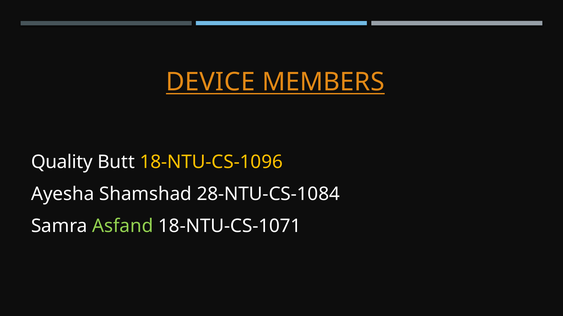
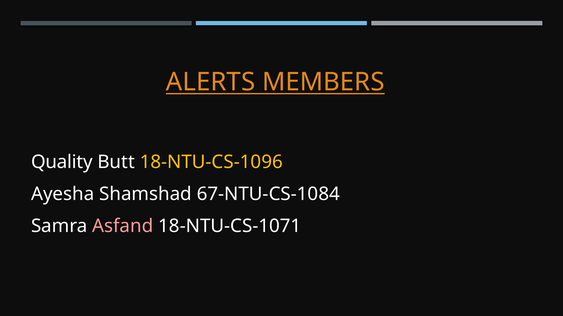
DEVICE: DEVICE -> ALERTS
28-NTU-CS-1084: 28-NTU-CS-1084 -> 67-NTU-CS-1084
Asfand colour: light green -> pink
